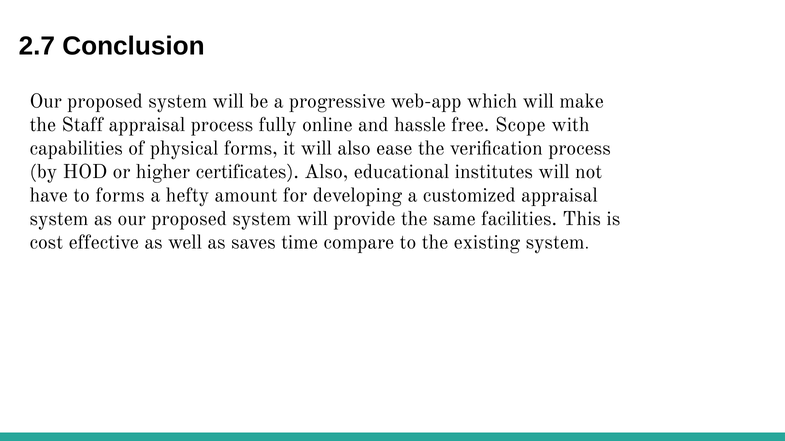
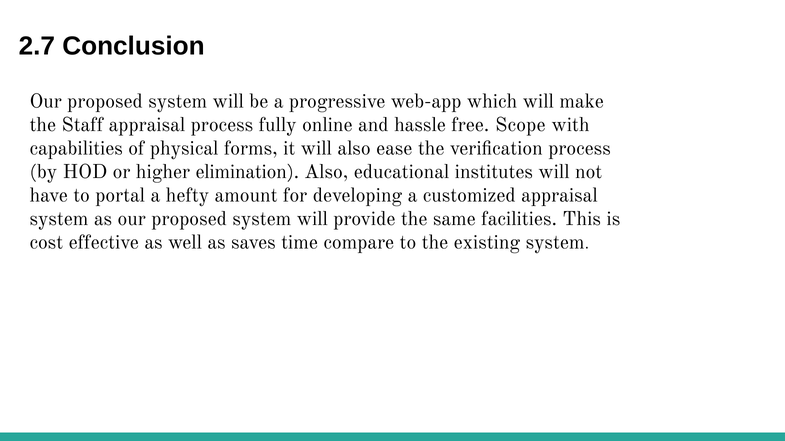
certificates: certificates -> elimination
to forms: forms -> portal
